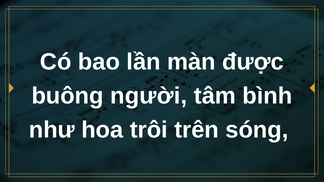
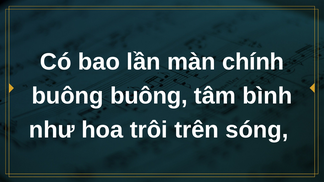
được: được -> chính
buông người: người -> buông
